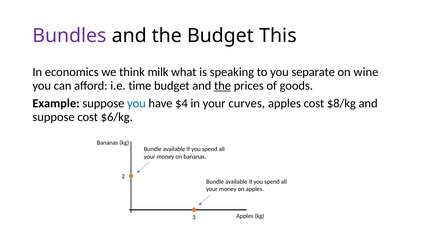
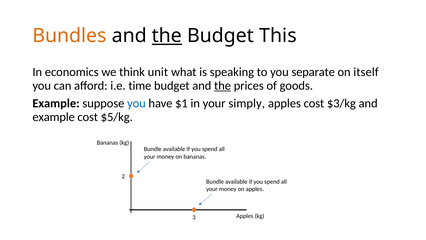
Bundles colour: purple -> orange
the at (167, 36) underline: none -> present
milk: milk -> unit
wine: wine -> itself
$4: $4 -> $1
curves: curves -> simply
$8/kg: $8/kg -> $3/kg
suppose at (54, 117): suppose -> example
$6/kg: $6/kg -> $5/kg
